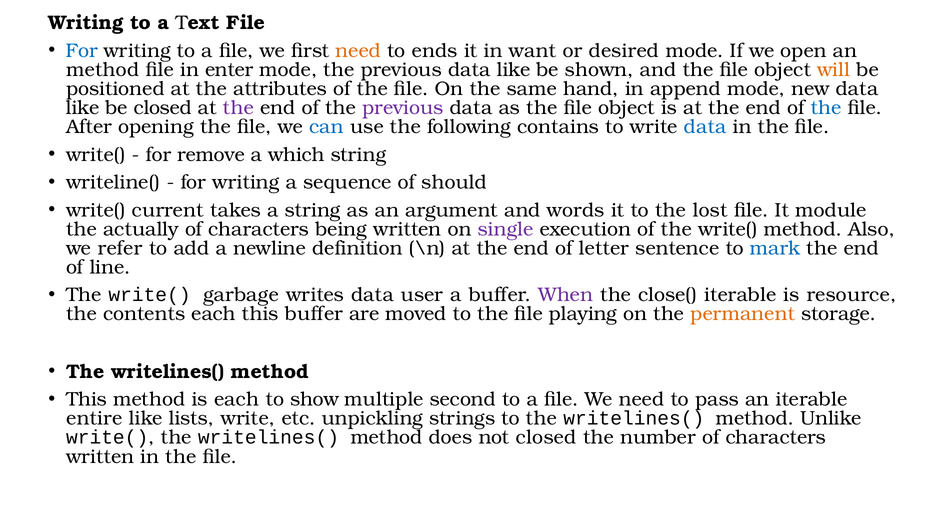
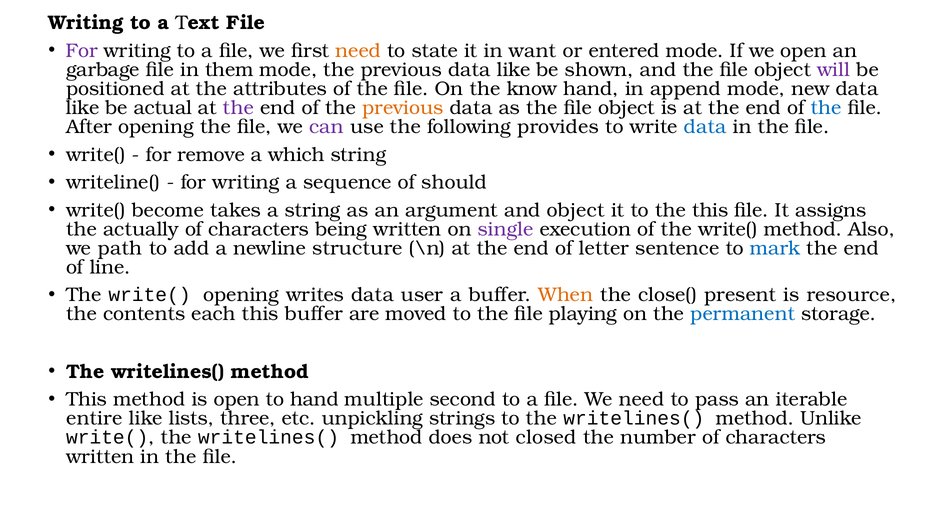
For at (82, 51) colour: blue -> purple
ends: ends -> state
desired: desired -> entered
method at (103, 70): method -> garbage
enter: enter -> them
will colour: orange -> purple
same: same -> know
be closed: closed -> actual
previous at (403, 108) colour: purple -> orange
can colour: blue -> purple
contains: contains -> provides
current: current -> become
and words: words -> object
the lost: lost -> this
module: module -> assigns
refer: refer -> path
definition: definition -> structure
write( garbage: garbage -> opening
When colour: purple -> orange
close( iterable: iterable -> present
permanent colour: orange -> blue
is each: each -> open
to show: show -> hand
lists write: write -> three
